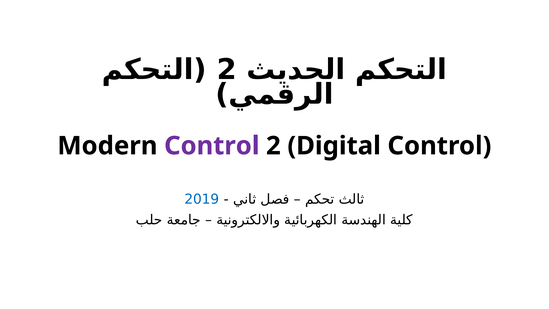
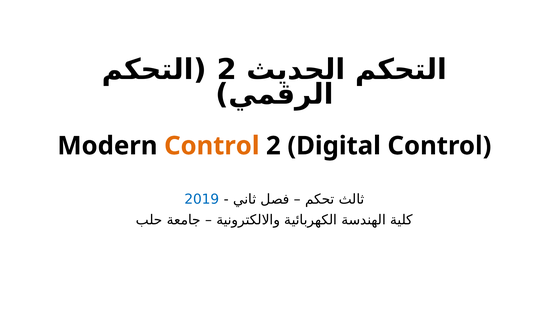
Control at (212, 146) colour: purple -> orange
